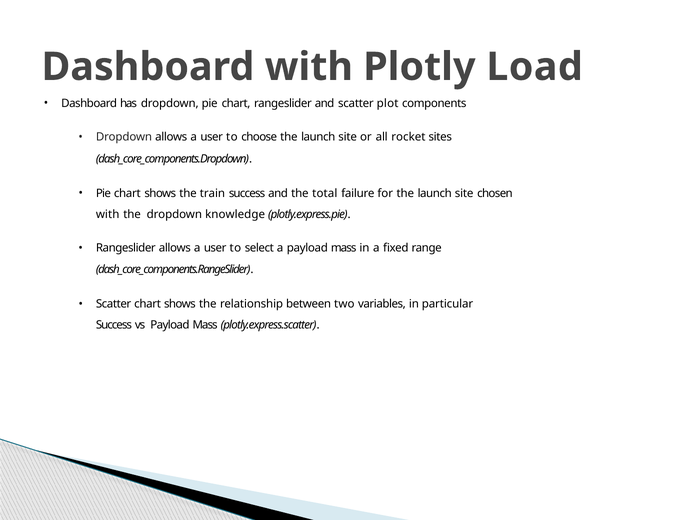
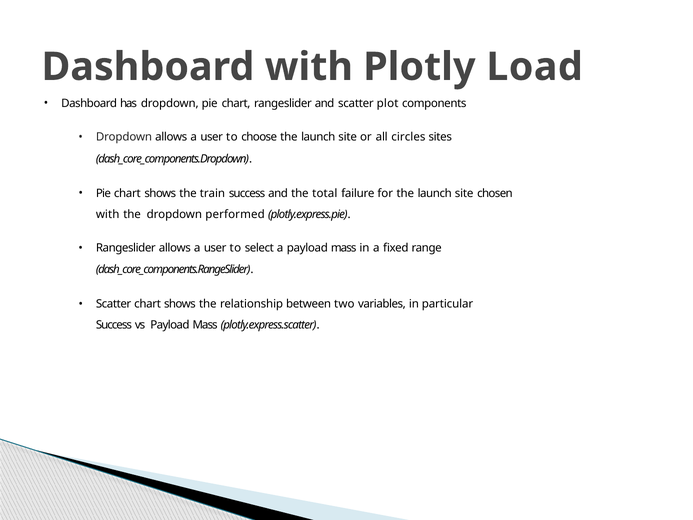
rocket: rocket -> circles
knowledge: knowledge -> performed
